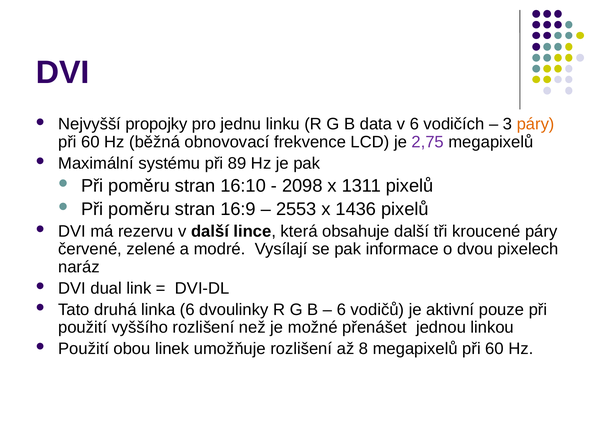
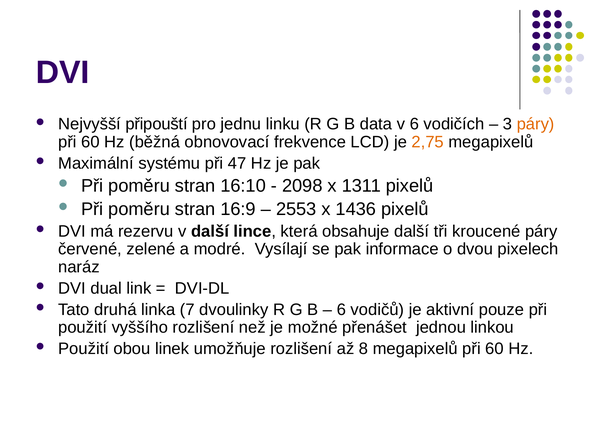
propojky: propojky -> připouští
2,75 colour: purple -> orange
89: 89 -> 47
linka 6: 6 -> 7
